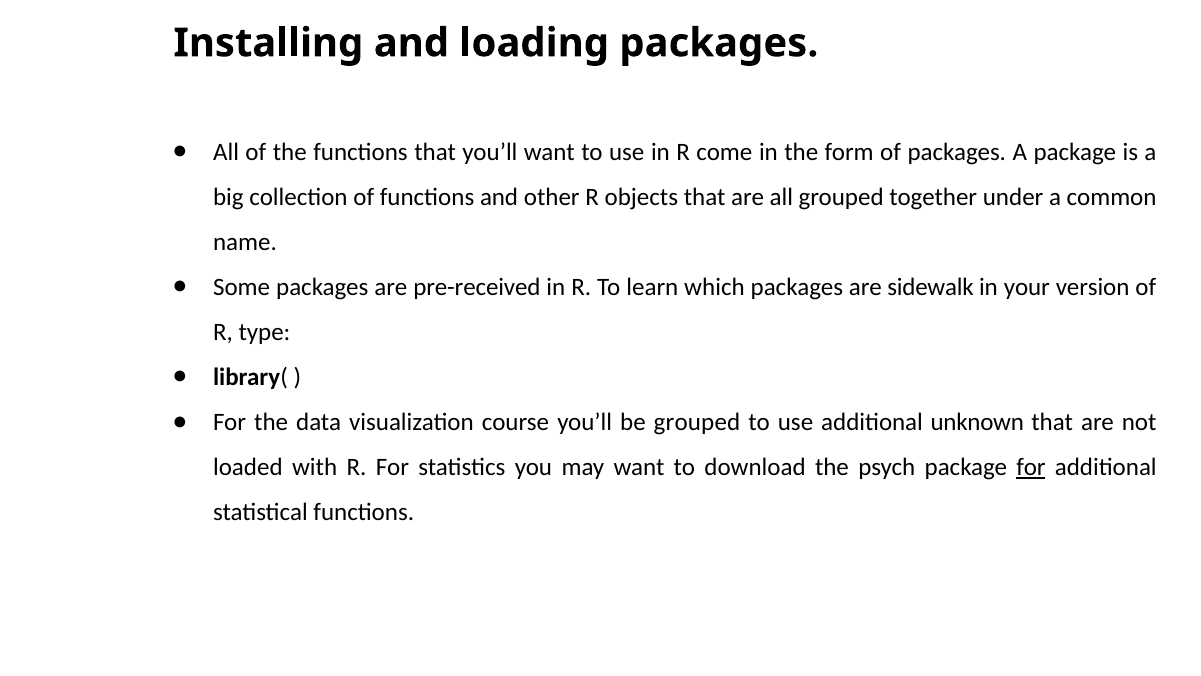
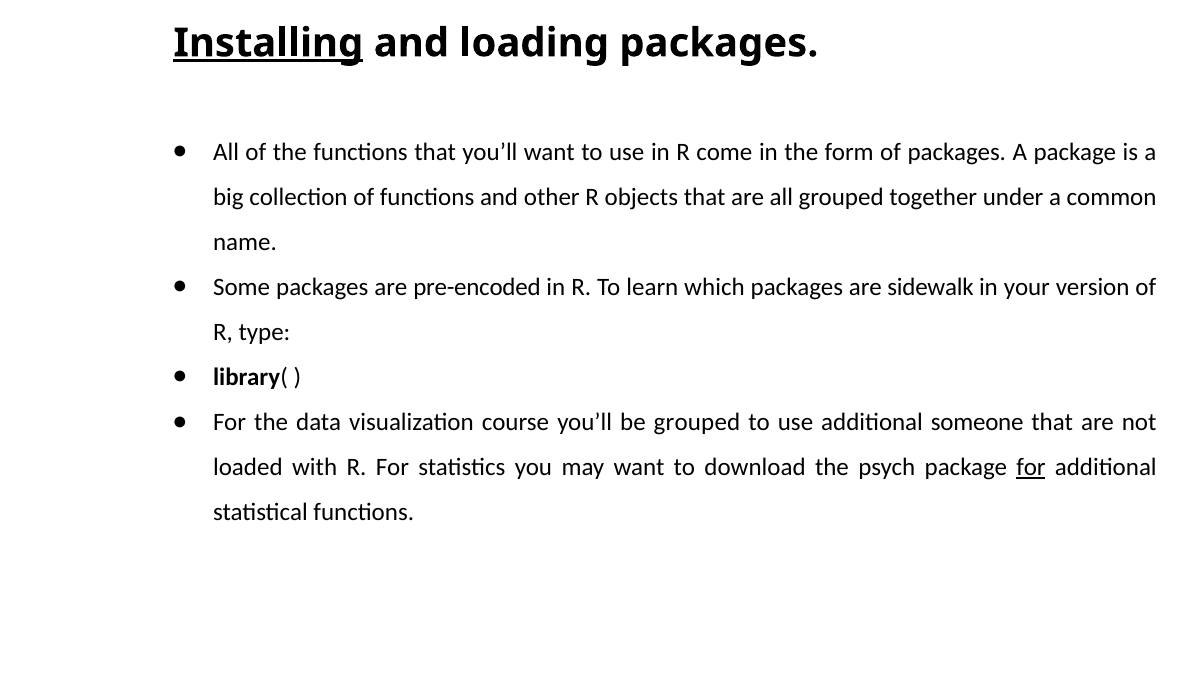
Installing underline: none -> present
pre-received: pre-received -> pre-encoded
unknown: unknown -> someone
